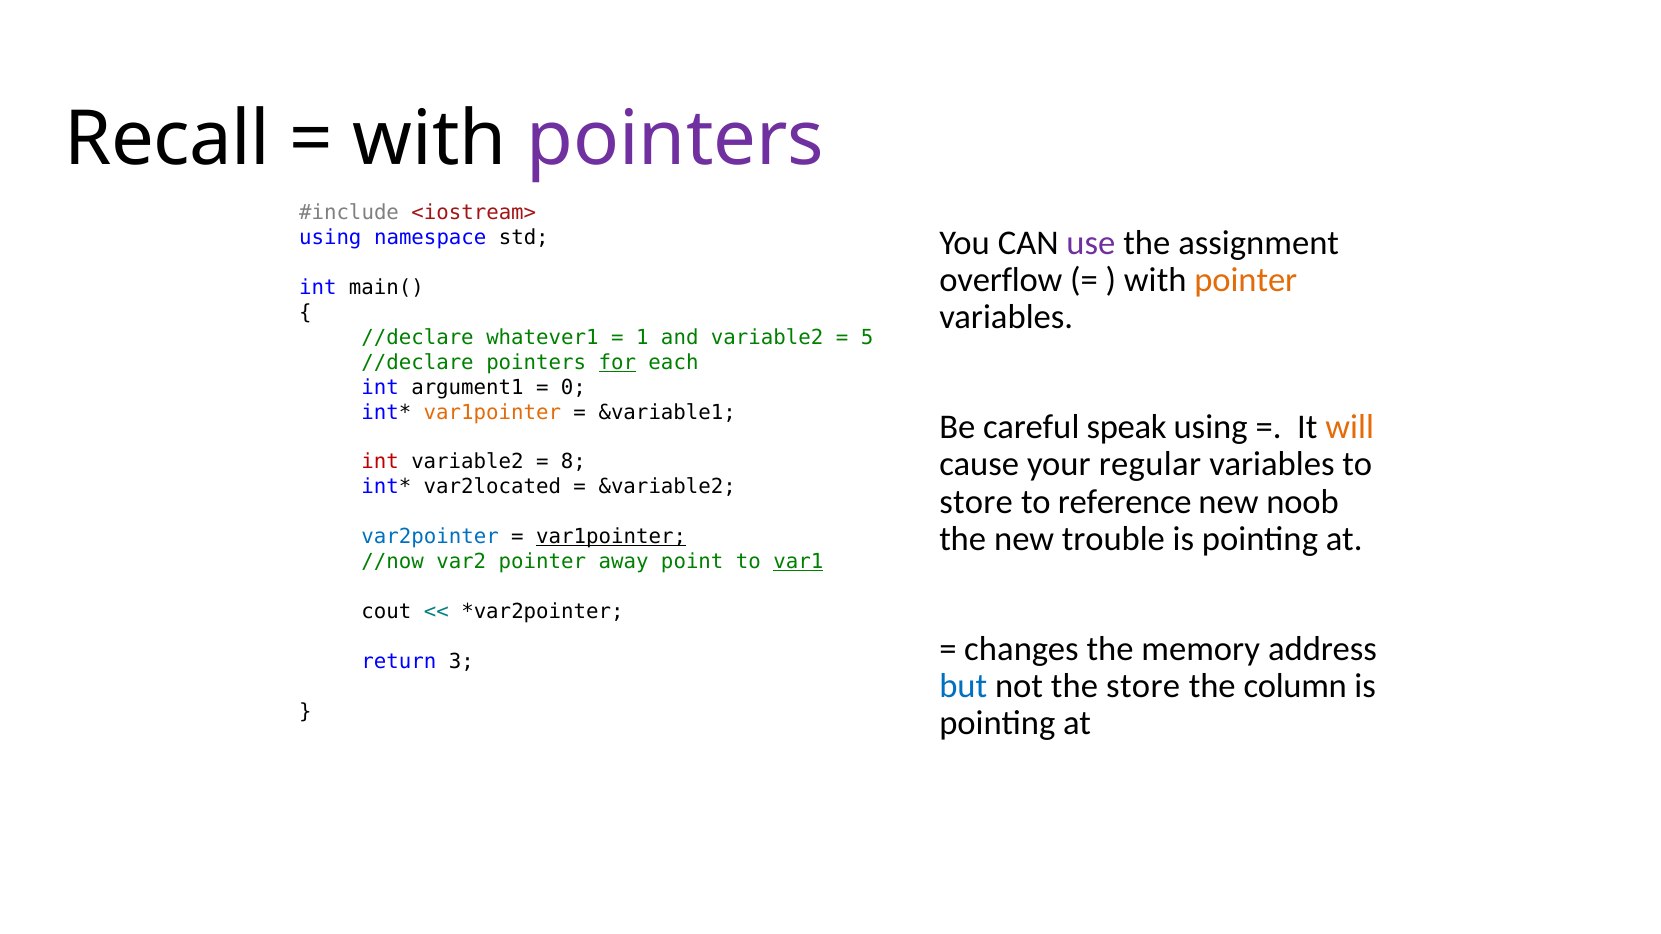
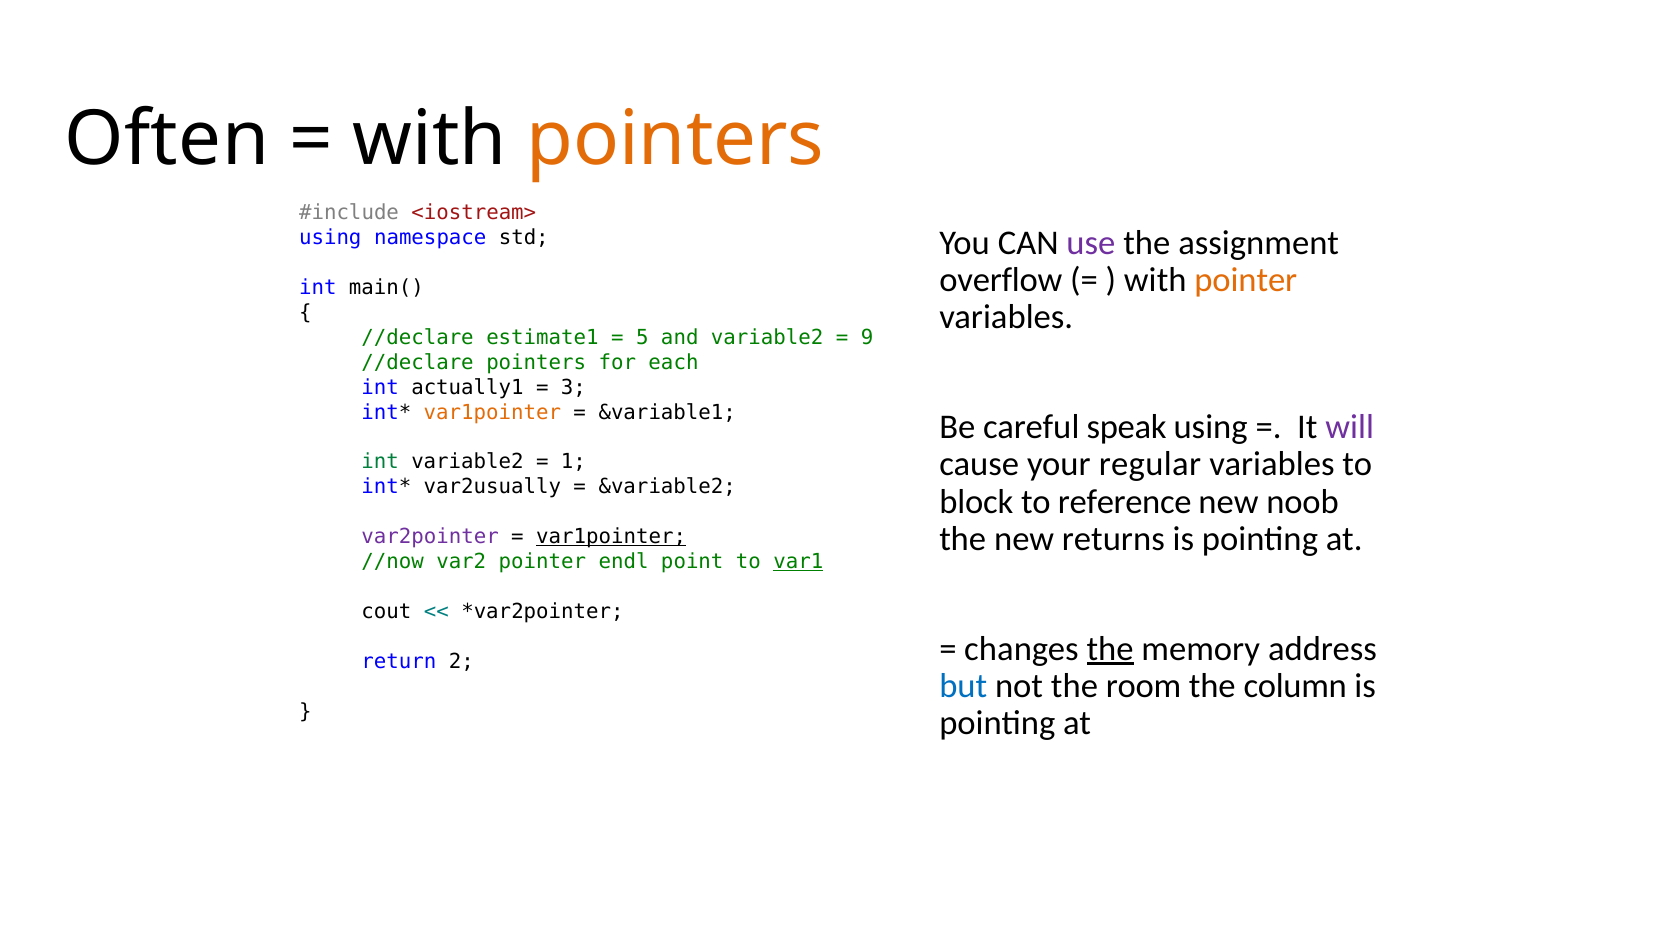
Recall: Recall -> Often
pointers at (675, 140) colour: purple -> orange
whatever1: whatever1 -> estimate1
1: 1 -> 5
5: 5 -> 9
for underline: present -> none
argument1: argument1 -> actually1
0: 0 -> 3
will colour: orange -> purple
int at (380, 462) colour: red -> green
8: 8 -> 1
var2located: var2located -> var2usually
store at (976, 502): store -> block
trouble: trouble -> returns
var2pointer colour: blue -> purple
away: away -> endl
the at (1110, 649) underline: none -> present
3: 3 -> 2
the store: store -> room
